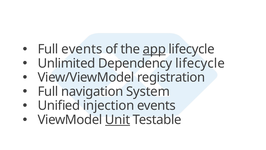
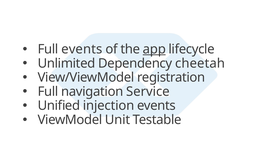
Dependency lifecycle: lifecycle -> cheetah
System: System -> Service
Unit underline: present -> none
